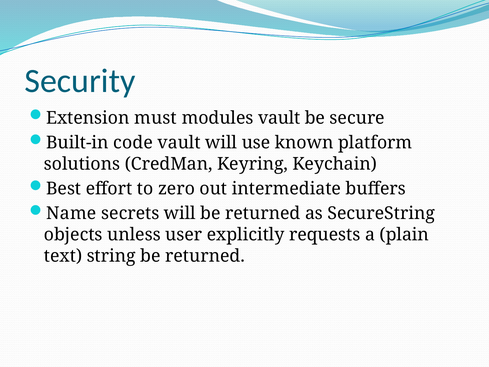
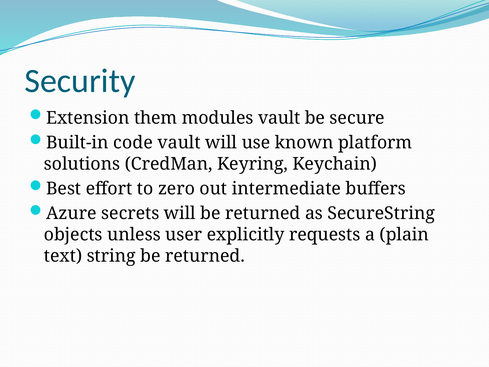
must: must -> them
Name: Name -> Azure
